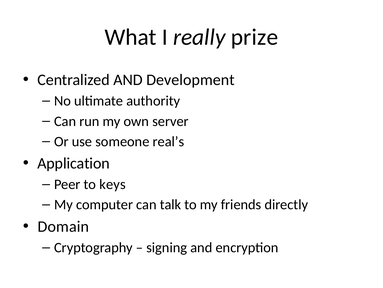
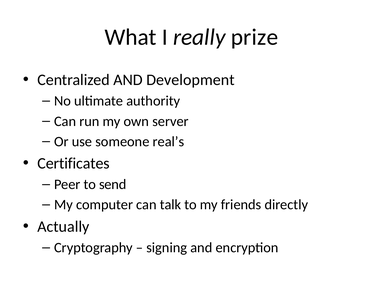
Application: Application -> Certificates
keys: keys -> send
Domain: Domain -> Actually
